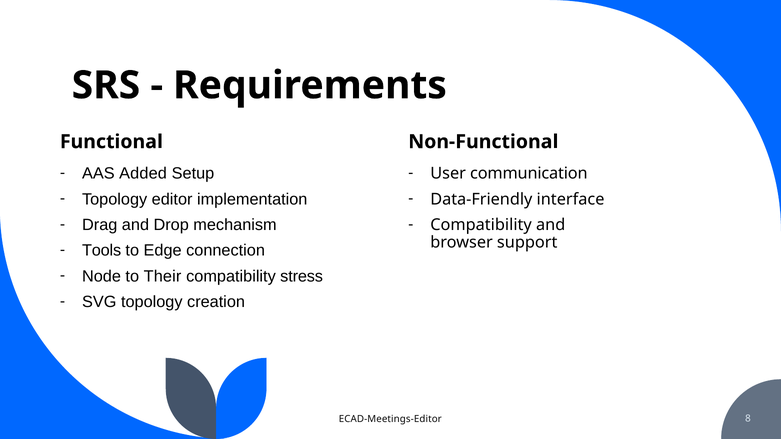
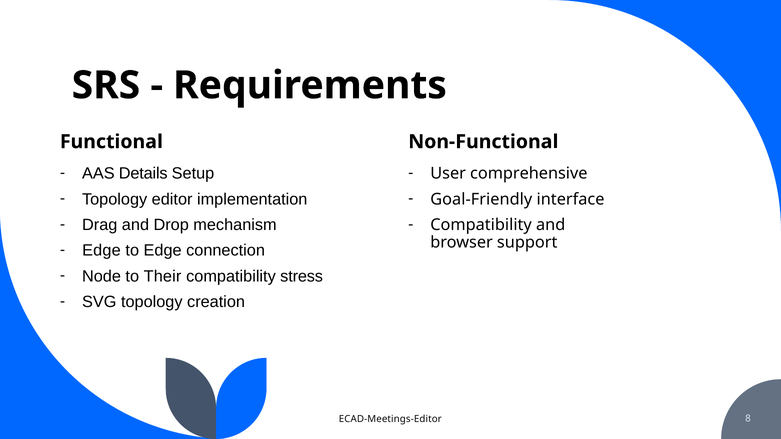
Added: Added -> Details
communication: communication -> comprehensive
Data-Friendly: Data-Friendly -> Goal-Friendly
Tools at (102, 251): Tools -> Edge
